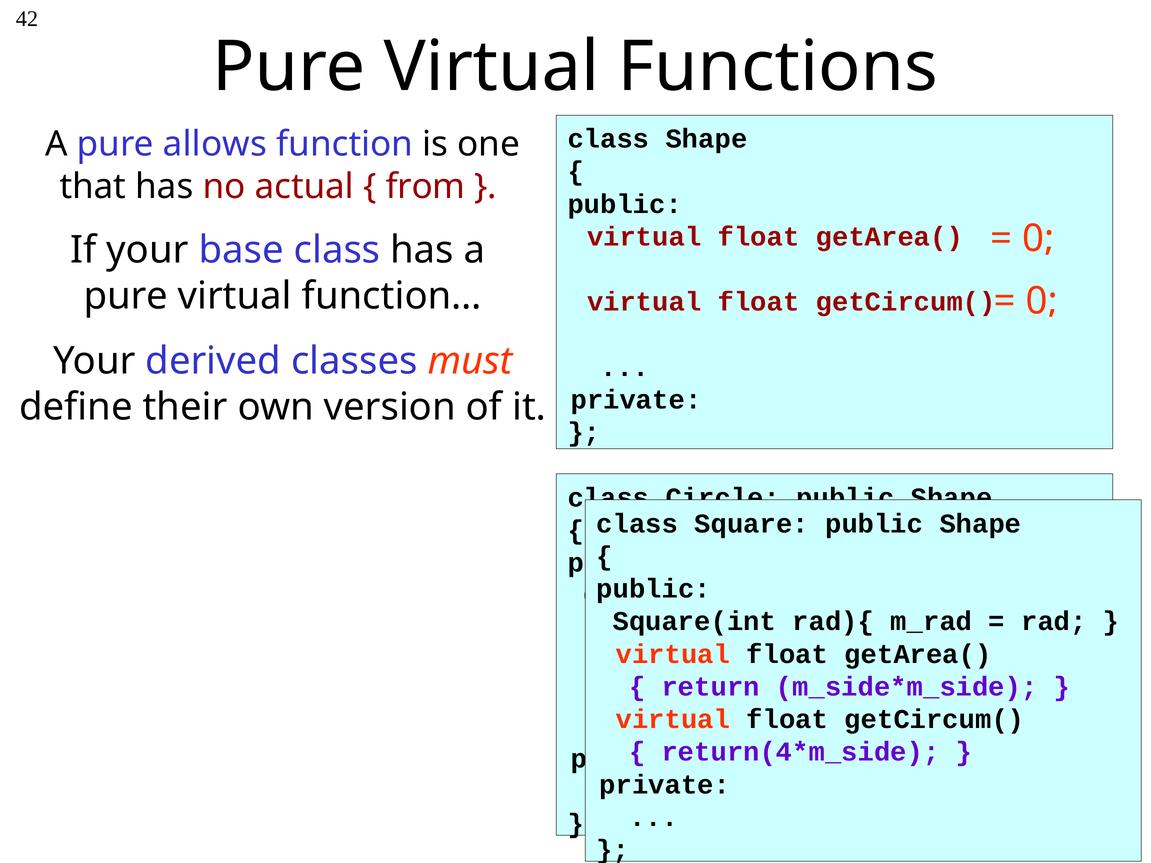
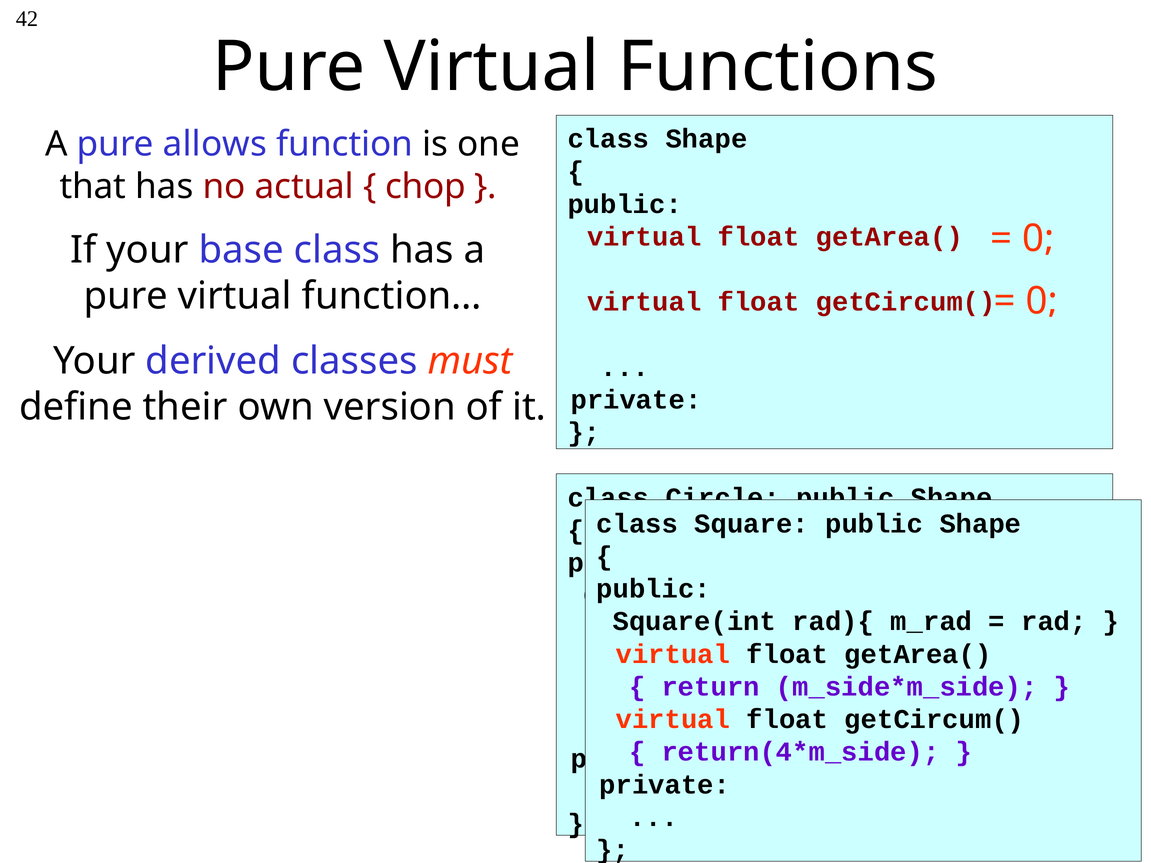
from: from -> chop
